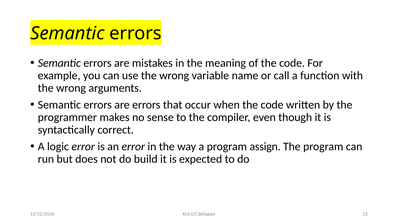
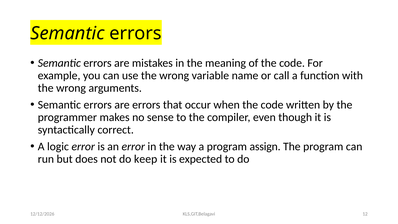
build: build -> keep
